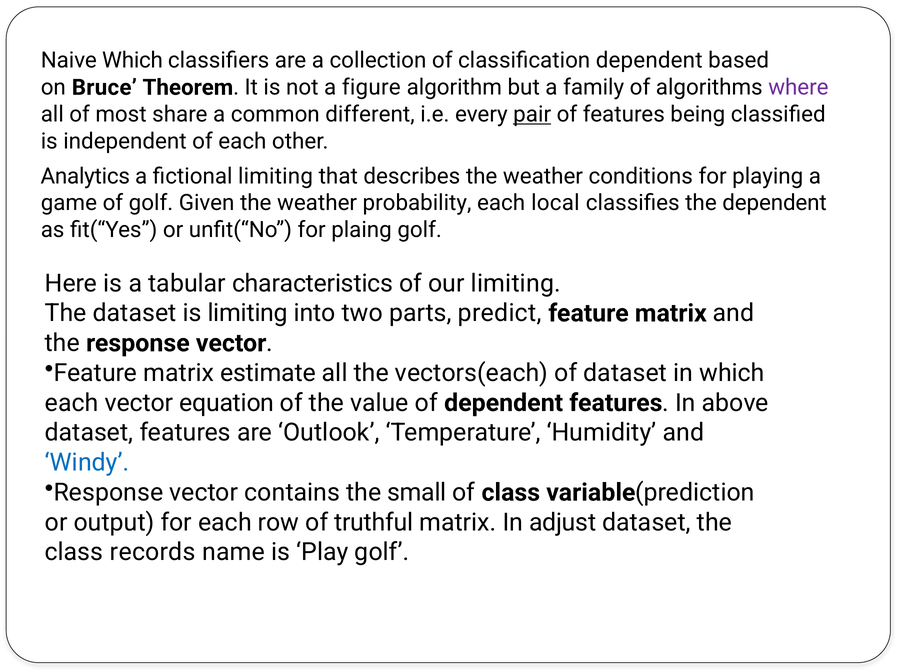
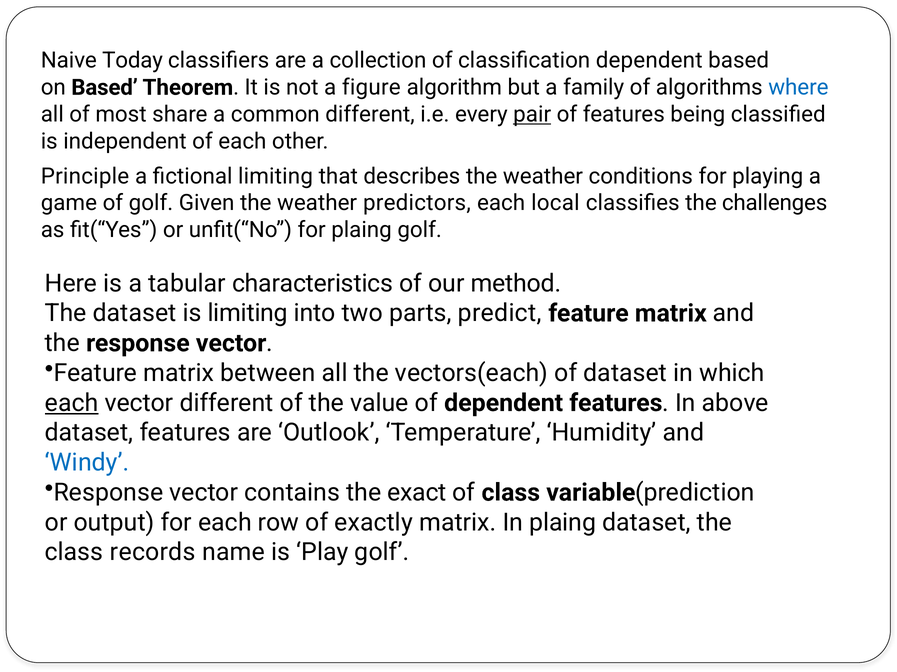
Naive Which: Which -> Today
on Bruce: Bruce -> Based
where colour: purple -> blue
Analytics: Analytics -> Principle
probability: probability -> predictors
the dependent: dependent -> challenges
our limiting: limiting -> method
estimate: estimate -> between
each at (72, 403) underline: none -> present
vector equation: equation -> different
small: small -> exact
truthful: truthful -> exactly
In adjust: adjust -> plaing
